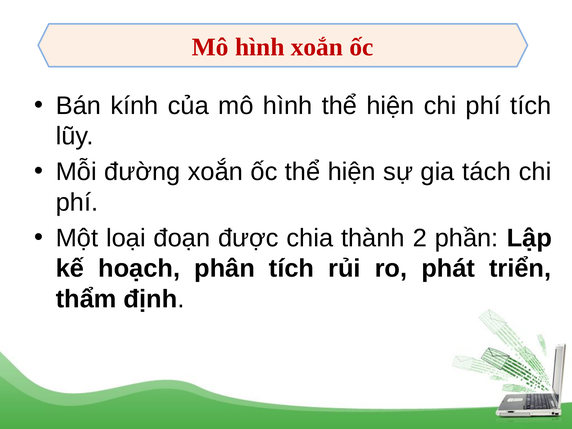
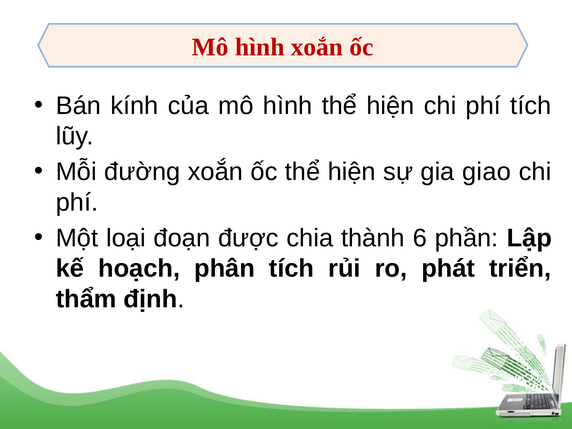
tách: tách -> giao
2: 2 -> 6
